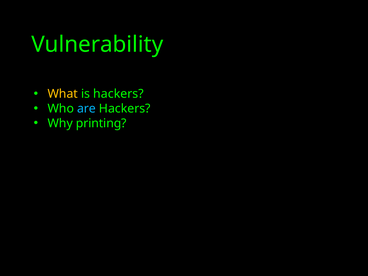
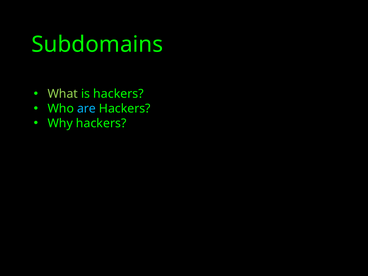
Vulnerability: Vulnerability -> Subdomains
What colour: yellow -> light green
Why printing: printing -> hackers
